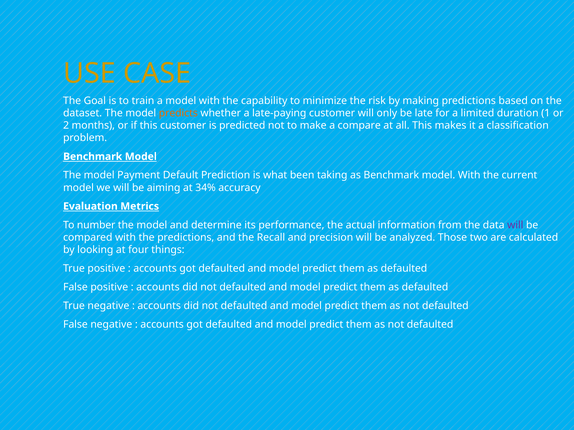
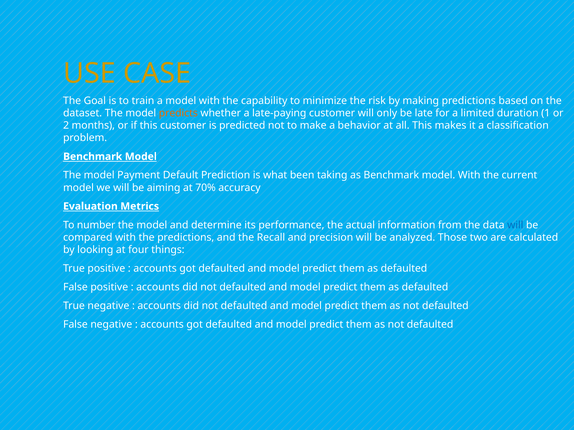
compare: compare -> behavior
34%: 34% -> 70%
will at (515, 225) colour: purple -> blue
